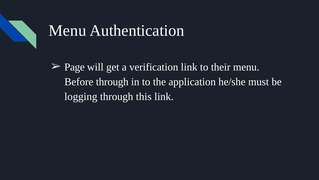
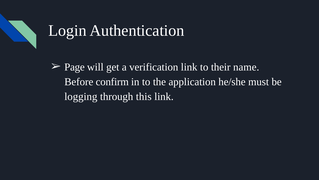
Menu at (67, 30): Menu -> Login
their menu: menu -> name
Before through: through -> confirm
